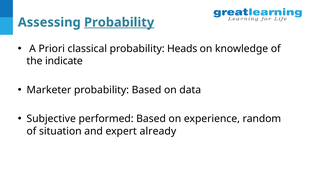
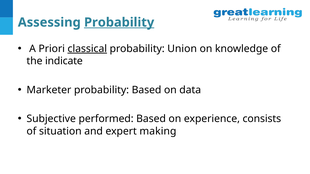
classical underline: none -> present
Heads: Heads -> Union
random: random -> consists
already: already -> making
